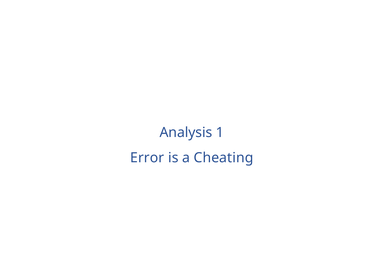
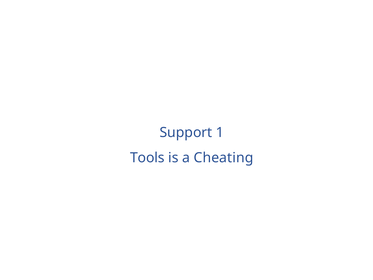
Analysis: Analysis -> Support
Error: Error -> Tools
